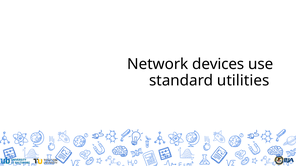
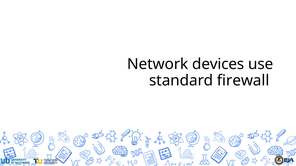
utilities: utilities -> firewall
